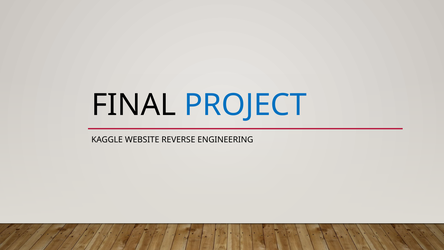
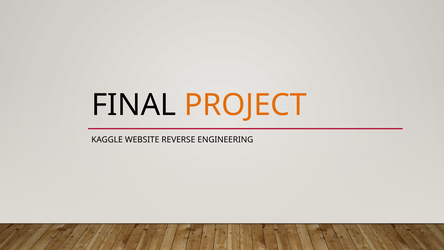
PROJECT colour: blue -> orange
